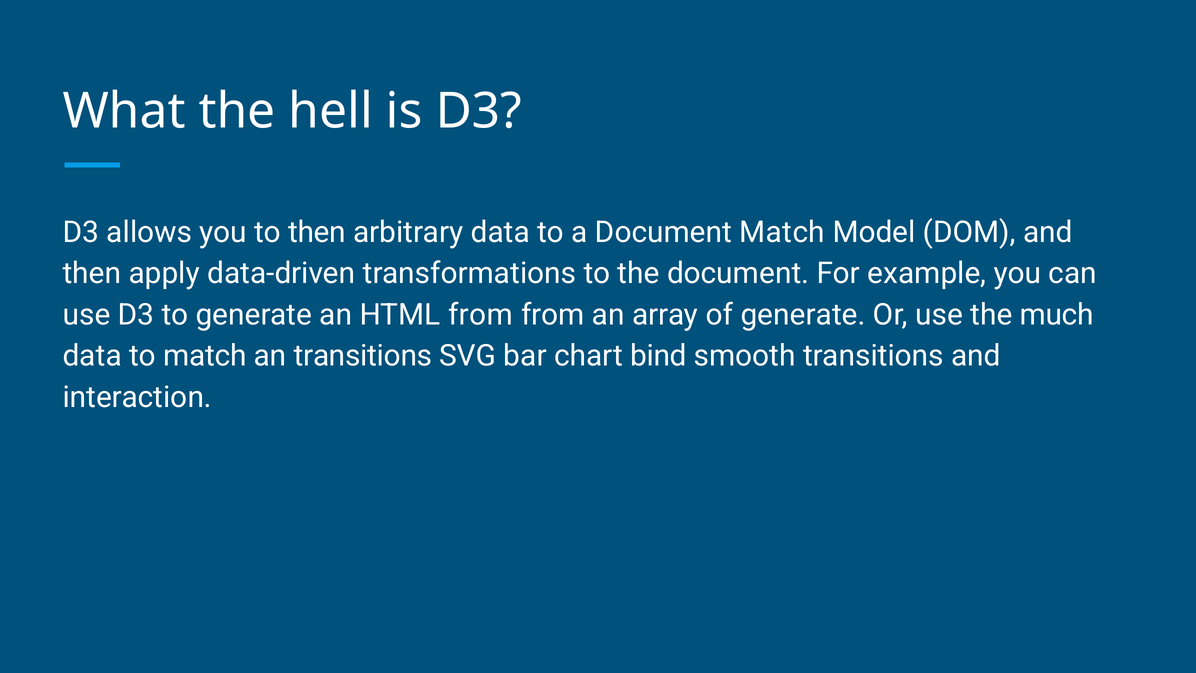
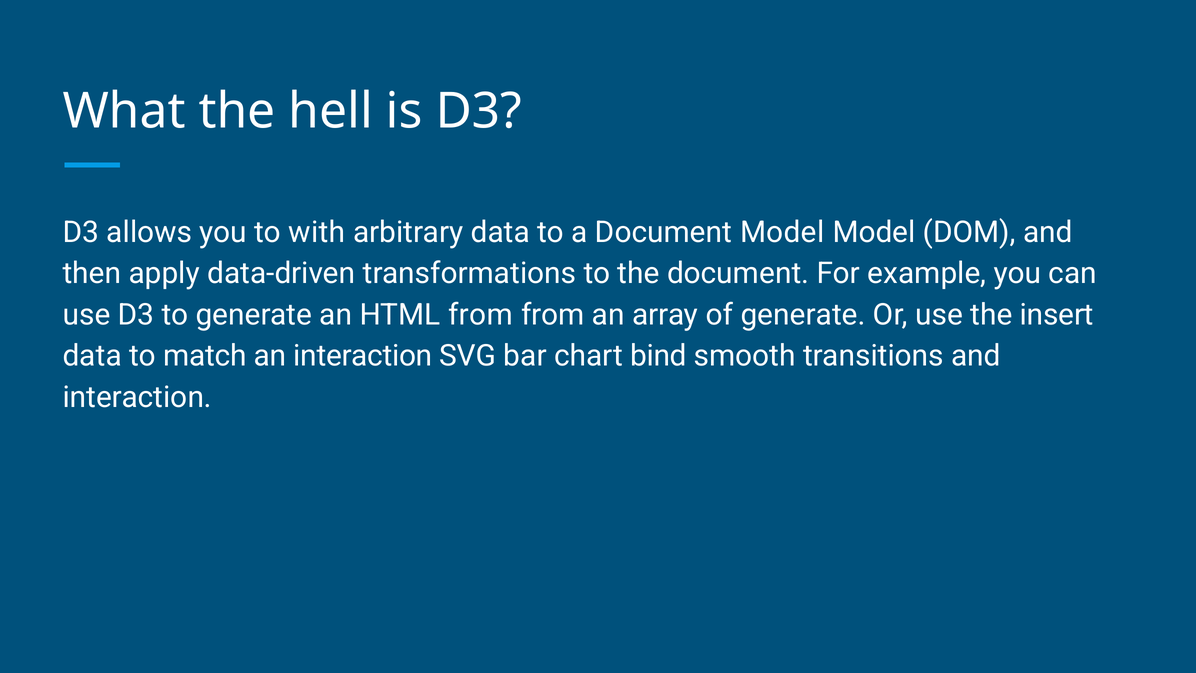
to then: then -> with
Document Match: Match -> Model
much: much -> insert
an transitions: transitions -> interaction
